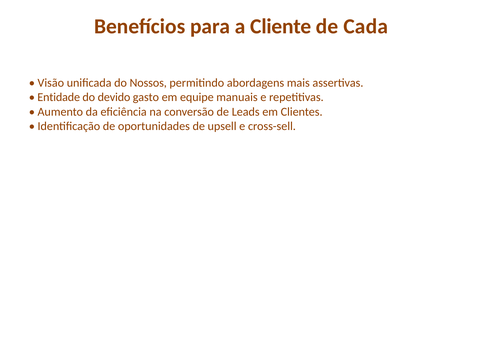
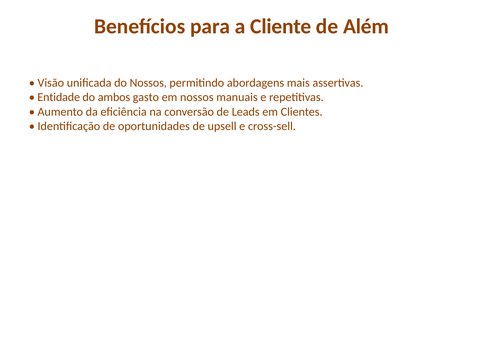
Cada: Cada -> Além
devido: devido -> ambos
em equipe: equipe -> nossos
